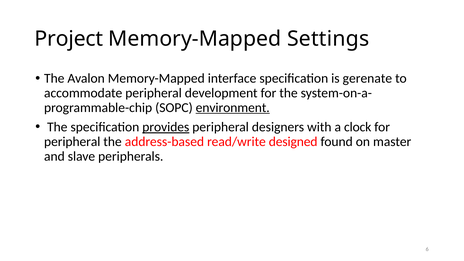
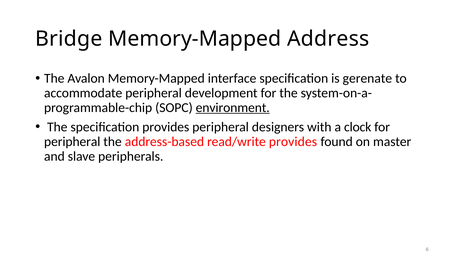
Project: Project -> Bridge
Settings: Settings -> Address
provides at (166, 127) underline: present -> none
read/write designed: designed -> provides
